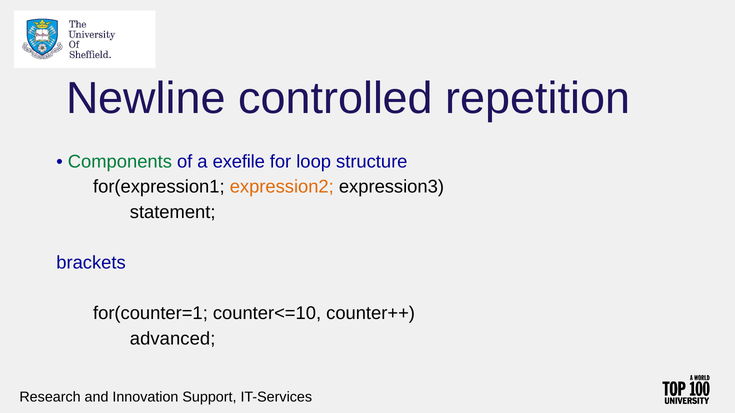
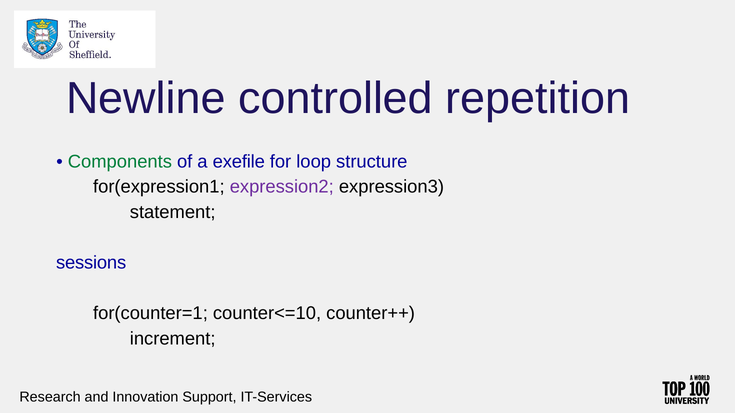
expression2 colour: orange -> purple
brackets: brackets -> sessions
advanced: advanced -> increment
